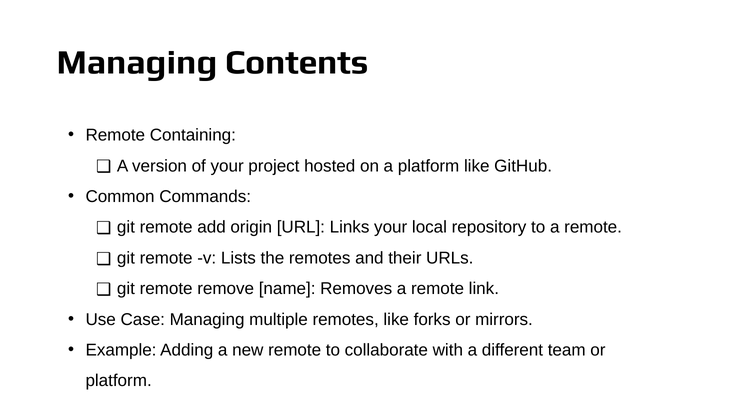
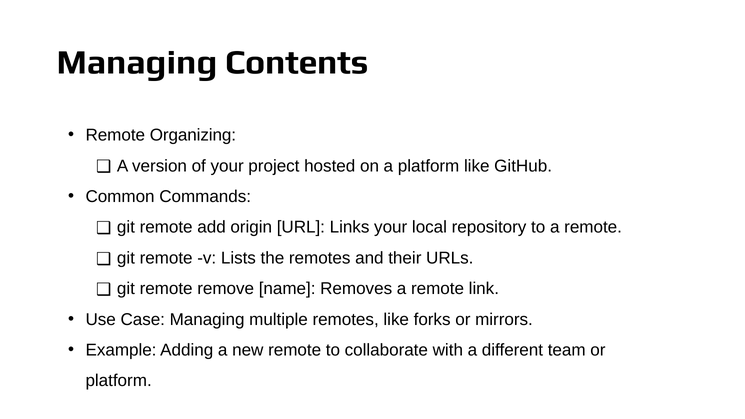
Containing: Containing -> Organizing
